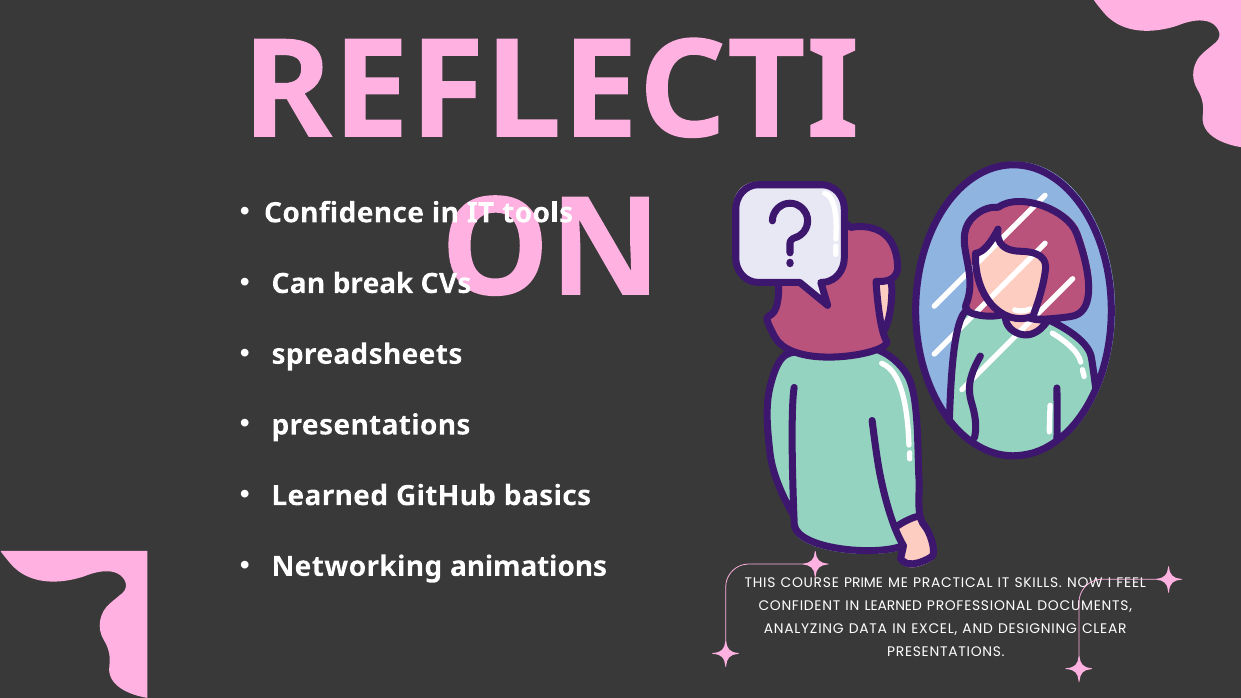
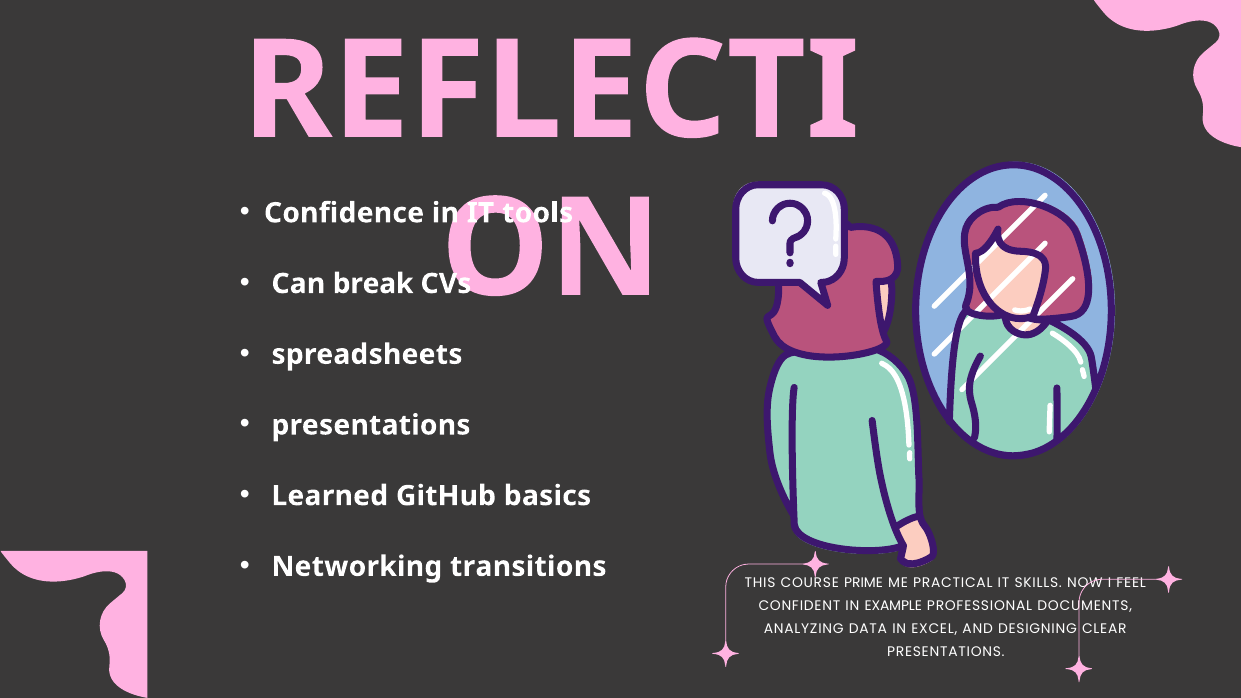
animations: animations -> transitions
IN LEARNED: LEARNED -> EXAMPLE
